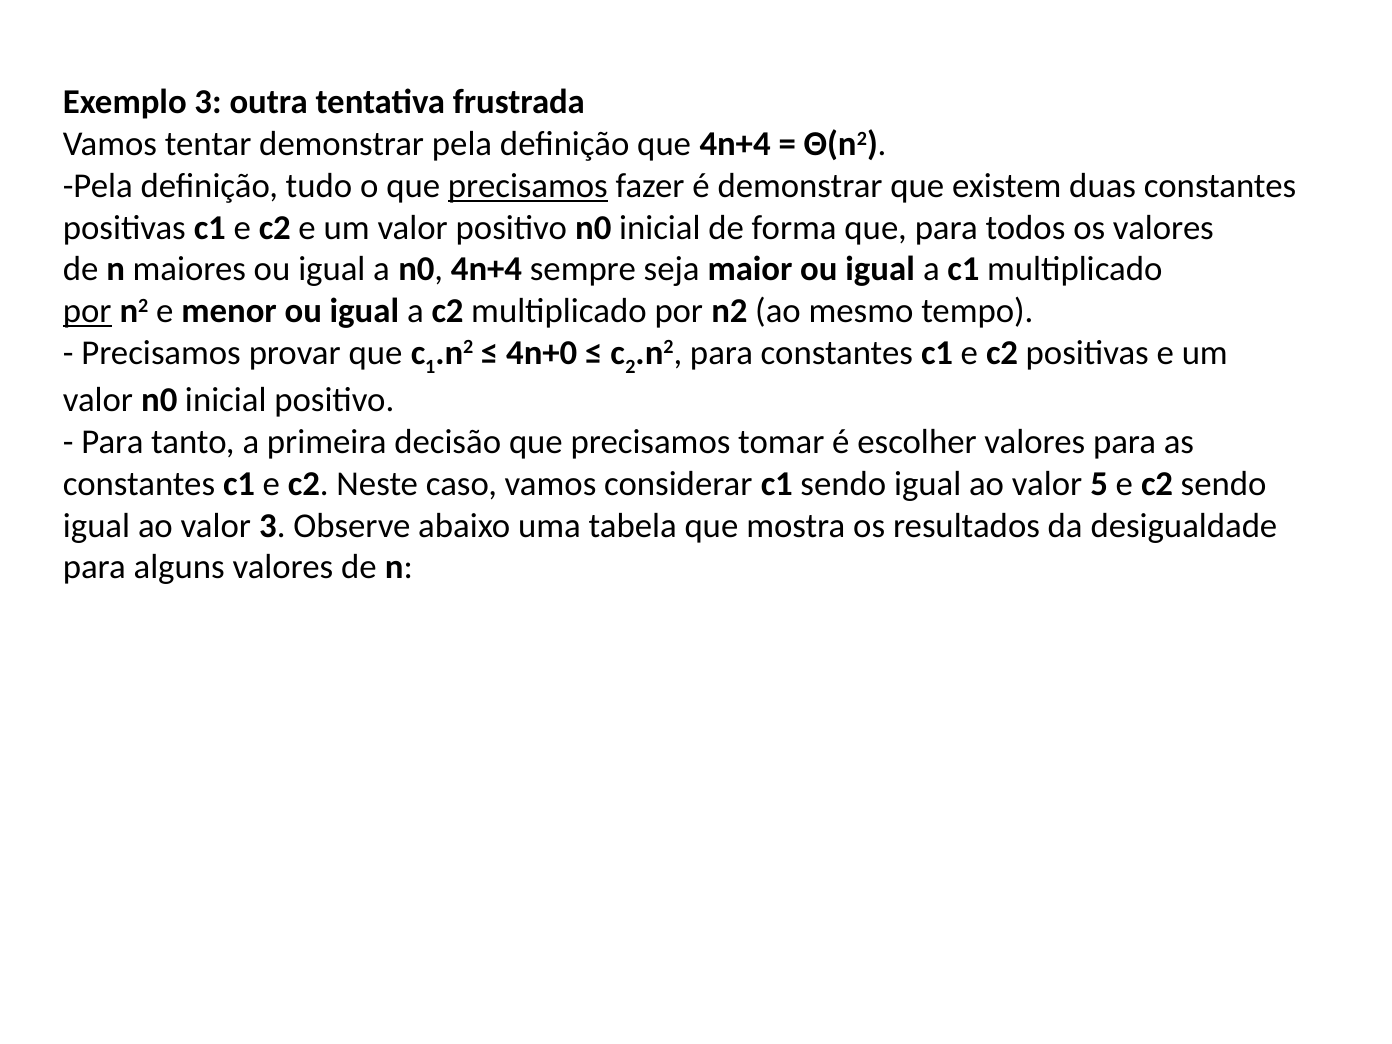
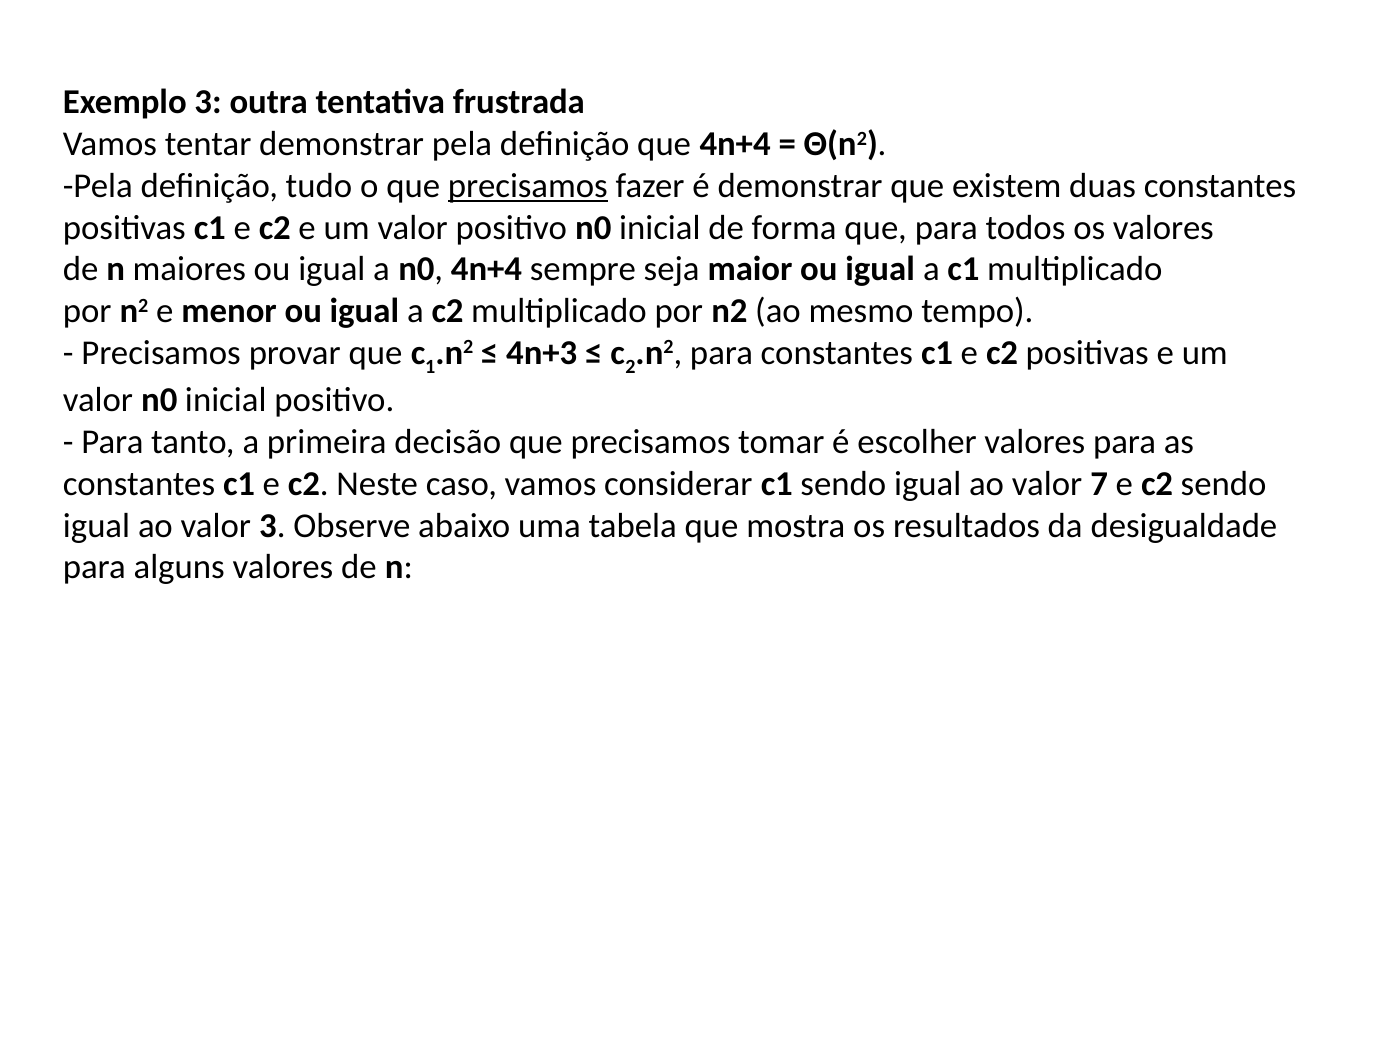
por at (87, 311) underline: present -> none
4n+0: 4n+0 -> 4n+3
5: 5 -> 7
